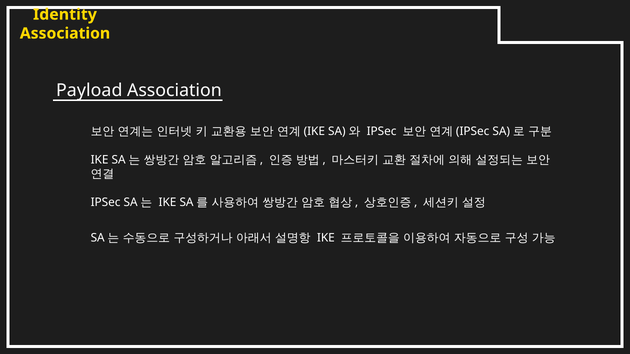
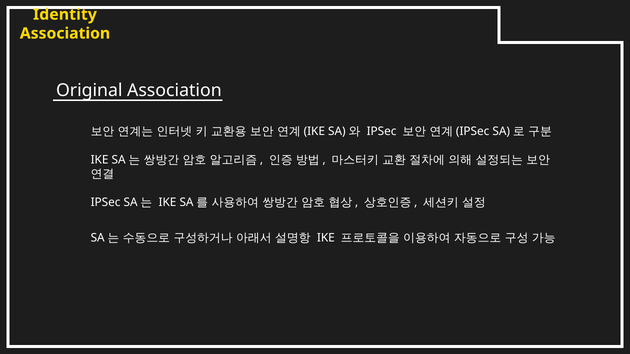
Payload: Payload -> Original
